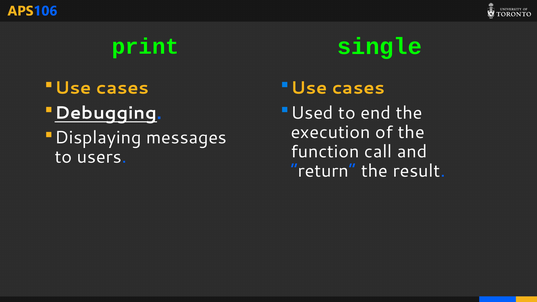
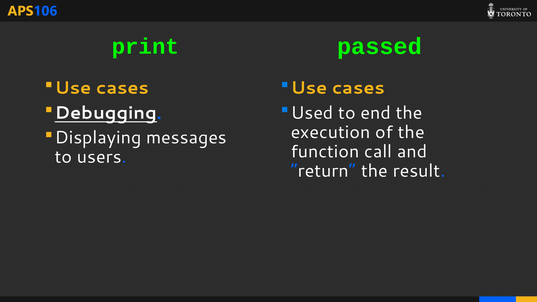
single: single -> passed
